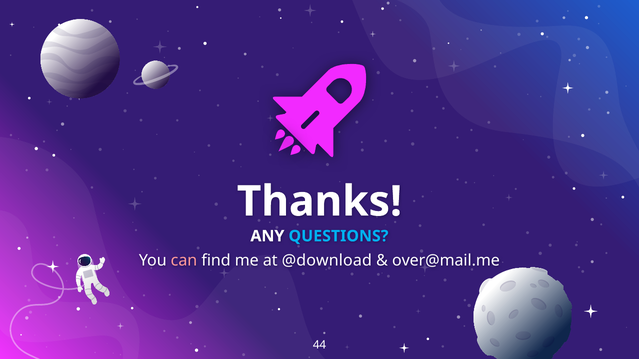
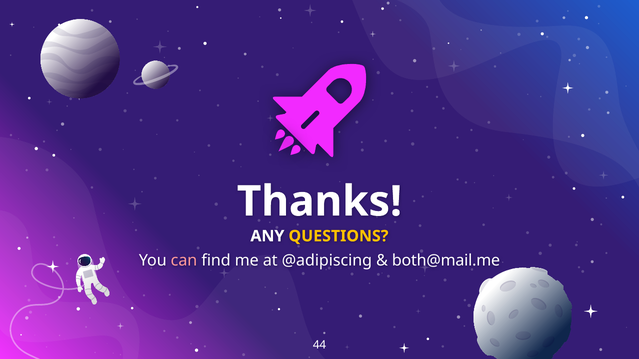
QUESTIONS colour: light blue -> yellow
@download: @download -> @adipiscing
over@mail.me: over@mail.me -> both@mail.me
